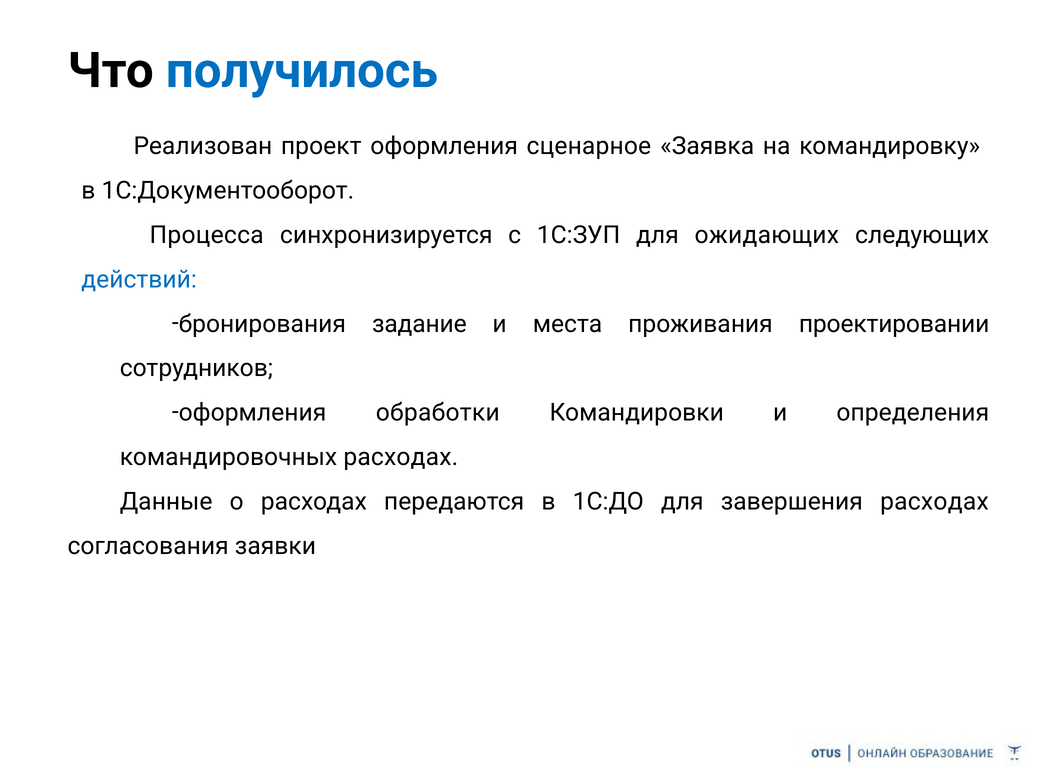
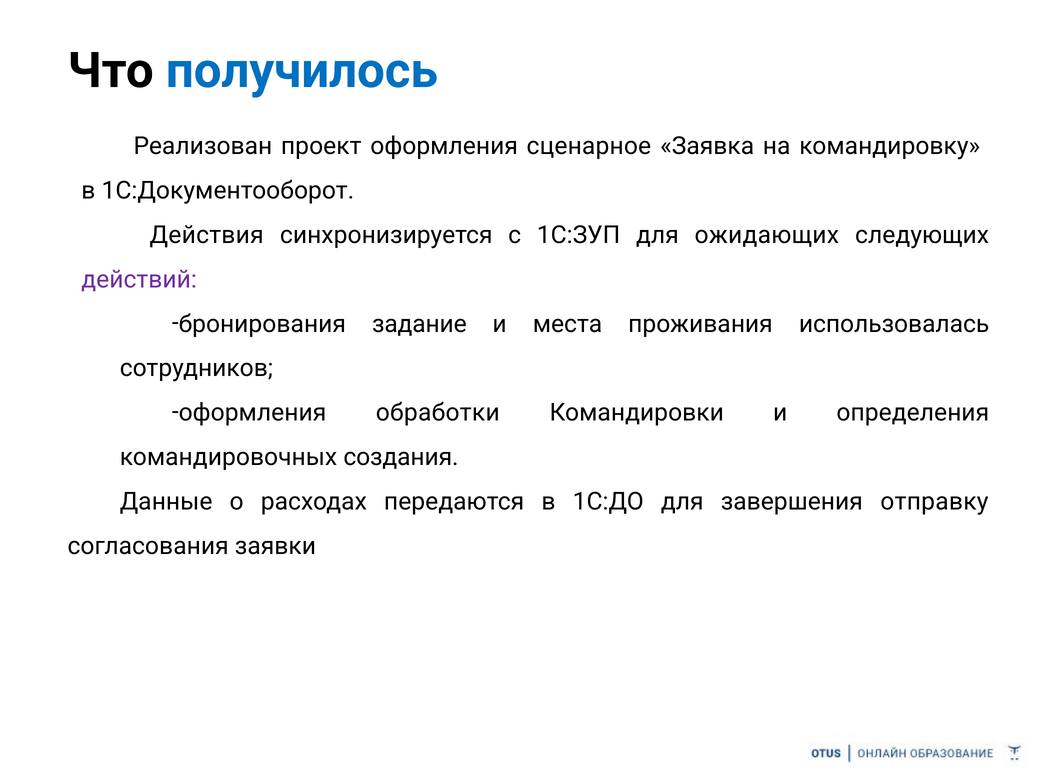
Процесса: Процесса -> Действия
действий colour: blue -> purple
проектировании: проектировании -> использовалась
командировочных расходах: расходах -> создания
завершения расходах: расходах -> отправку
